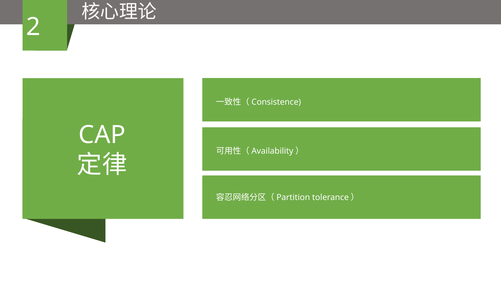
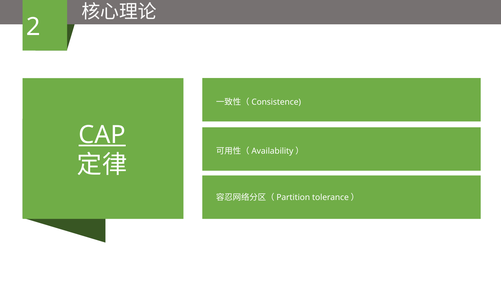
CAP underline: none -> present
